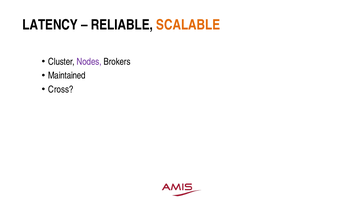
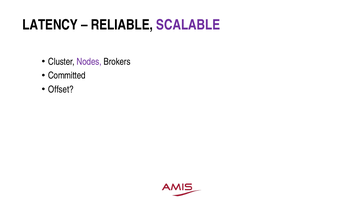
SCALABLE colour: orange -> purple
Maintained: Maintained -> Committed
Cross: Cross -> Offset
